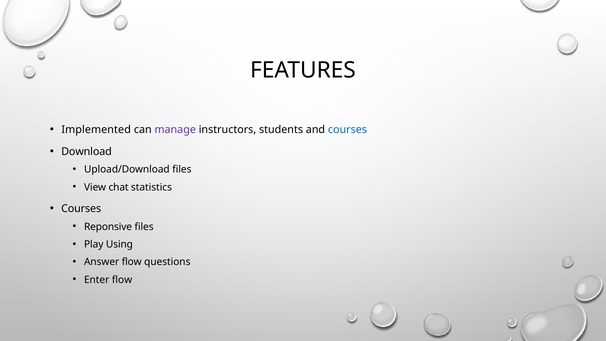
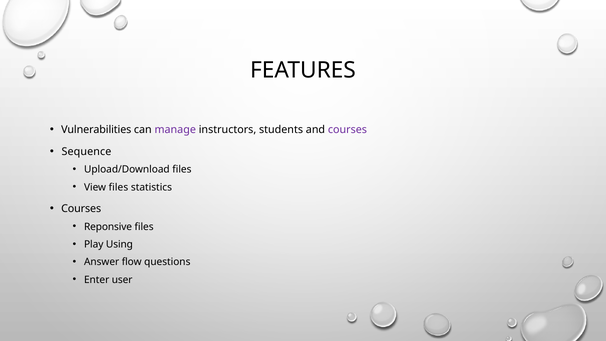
Implemented: Implemented -> Vulnerabilities
courses at (347, 130) colour: blue -> purple
Download: Download -> Sequence
View chat: chat -> files
Enter flow: flow -> user
